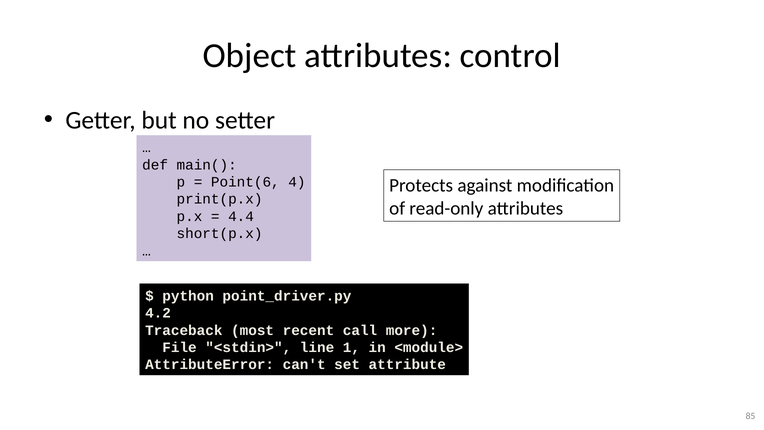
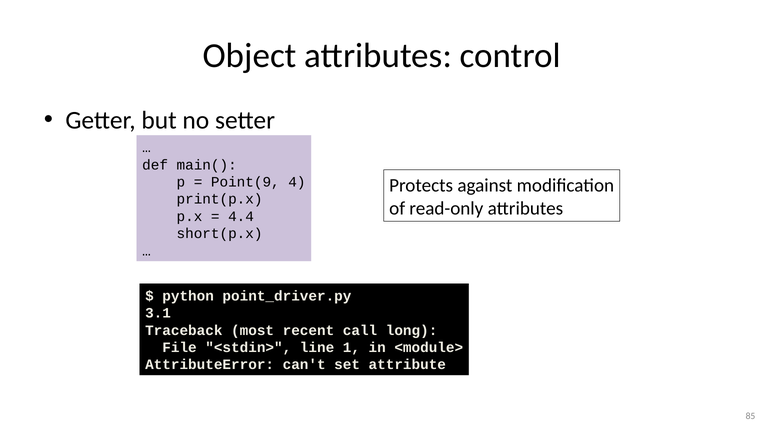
Point(6: Point(6 -> Point(9
4.2: 4.2 -> 3.1
more: more -> long
